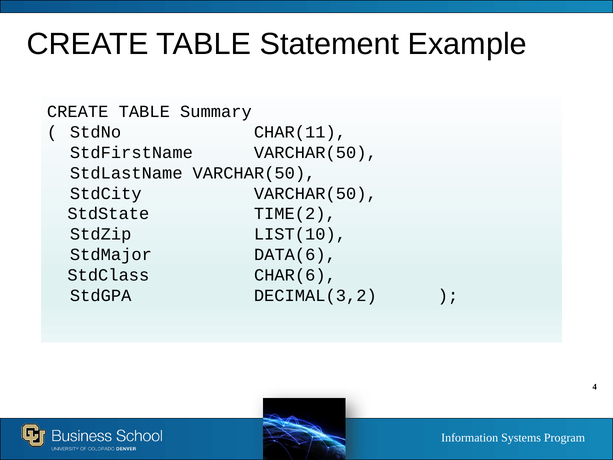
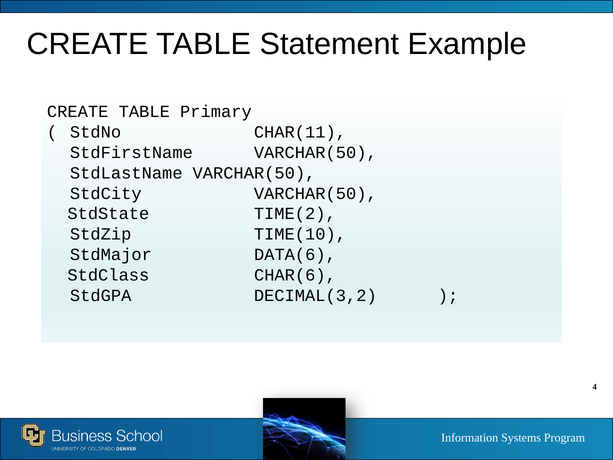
Summary: Summary -> Primary
LIST(10: LIST(10 -> TIME(10
